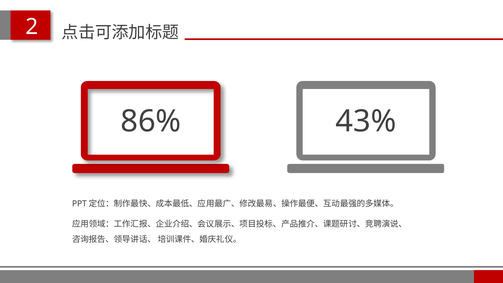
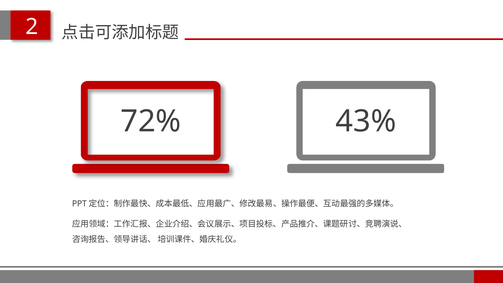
86%: 86% -> 72%
